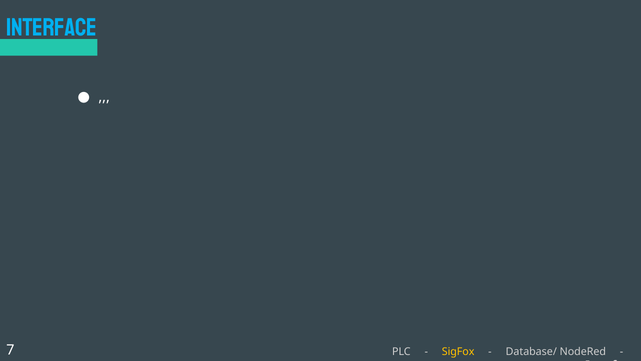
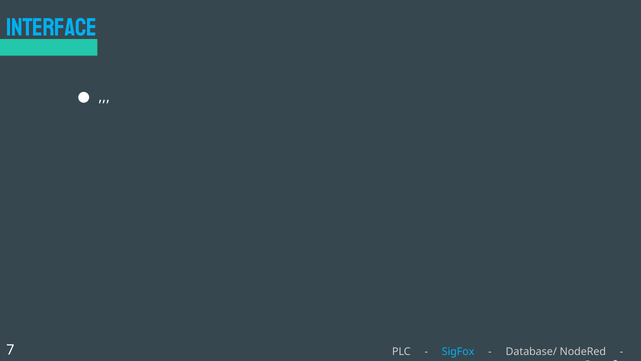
SigFox colour: yellow -> light blue
